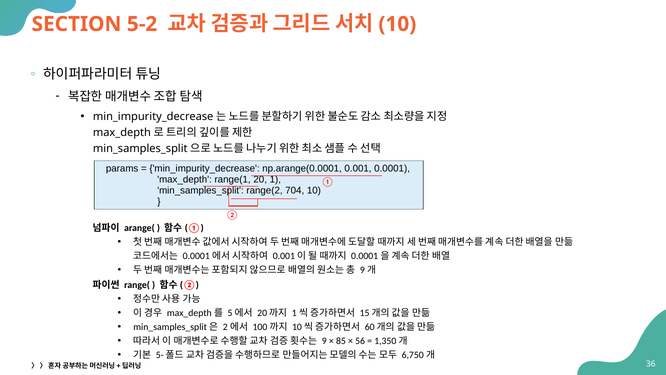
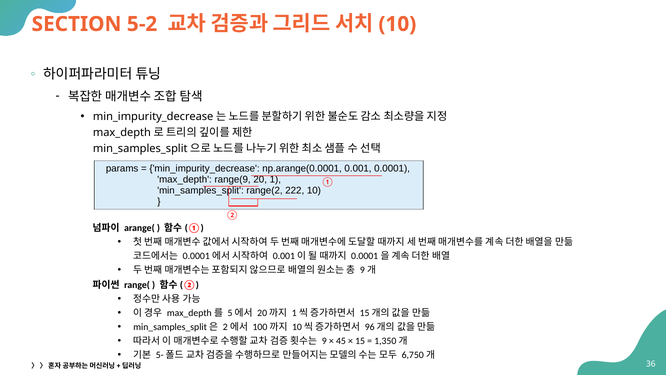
range(1: range(1 -> range(9
704: 704 -> 222
60: 60 -> 96
85: 85 -> 45
56 at (360, 341): 56 -> 15
